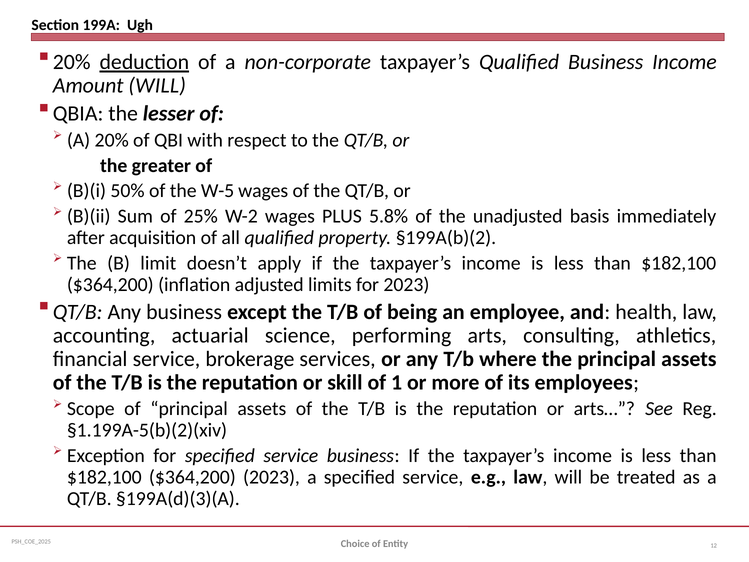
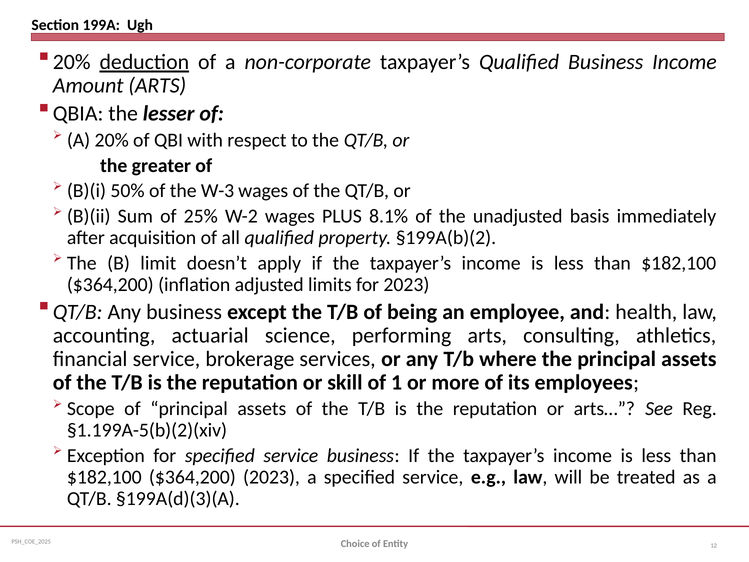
Amount WILL: WILL -> ARTS
W-5: W-5 -> W-3
5.8%: 5.8% -> 8.1%
